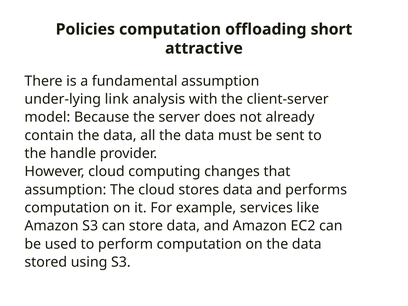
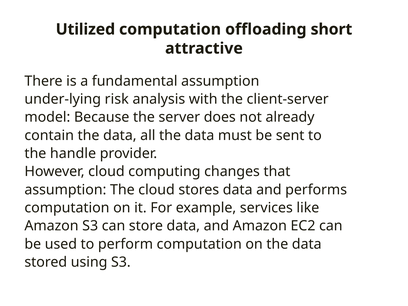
Policies: Policies -> Utilized
link: link -> risk
